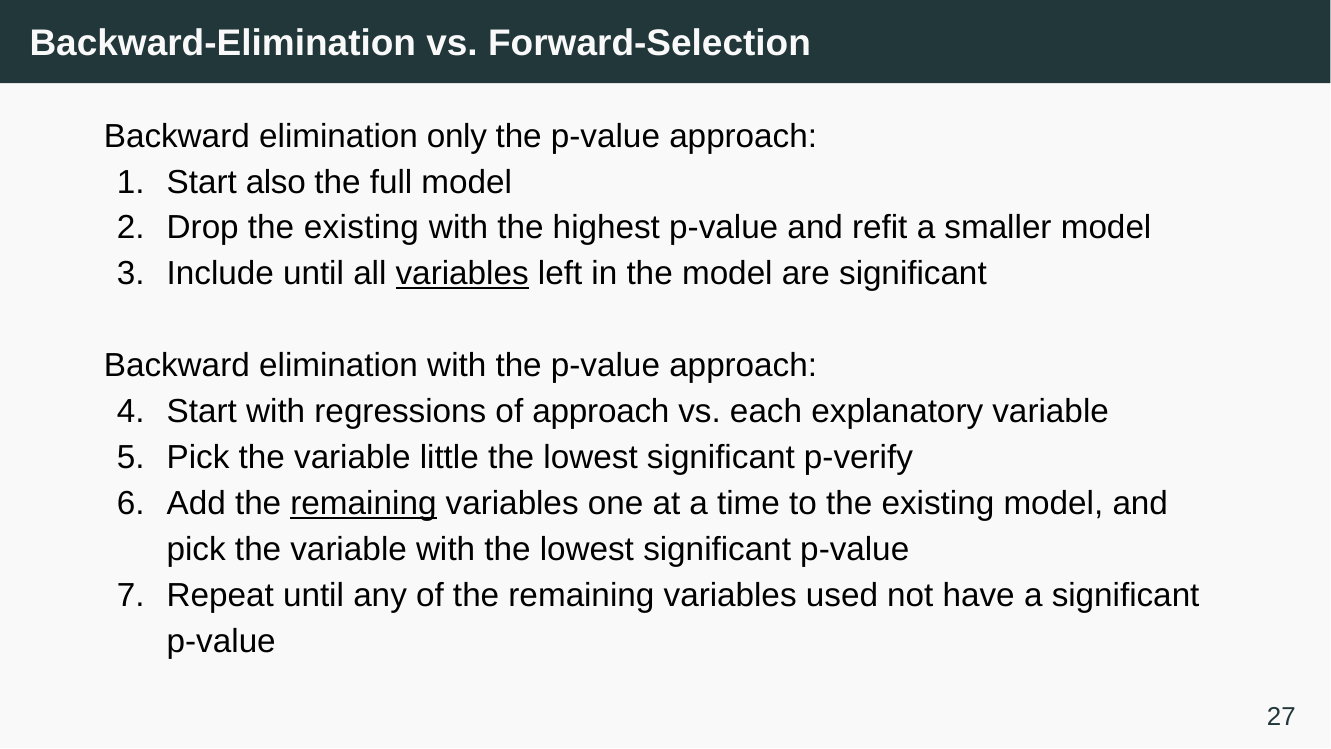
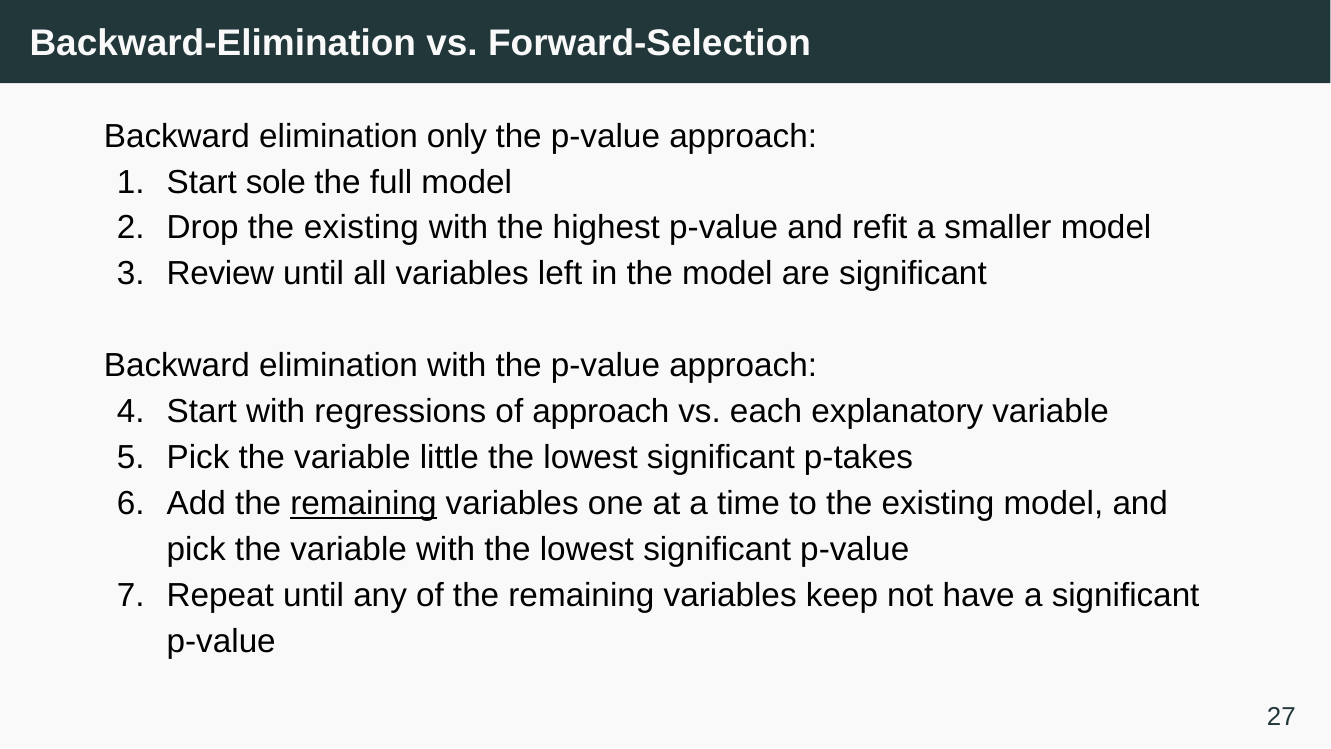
also: also -> sole
Include: Include -> Review
variables at (462, 274) underline: present -> none
p-verify: p-verify -> p-takes
used: used -> keep
